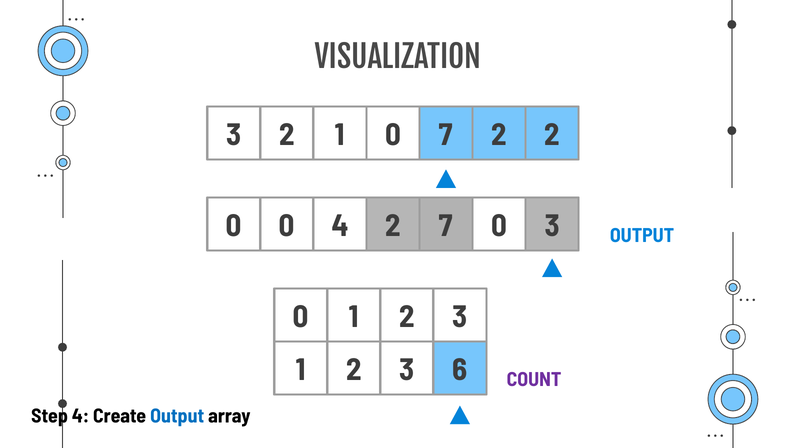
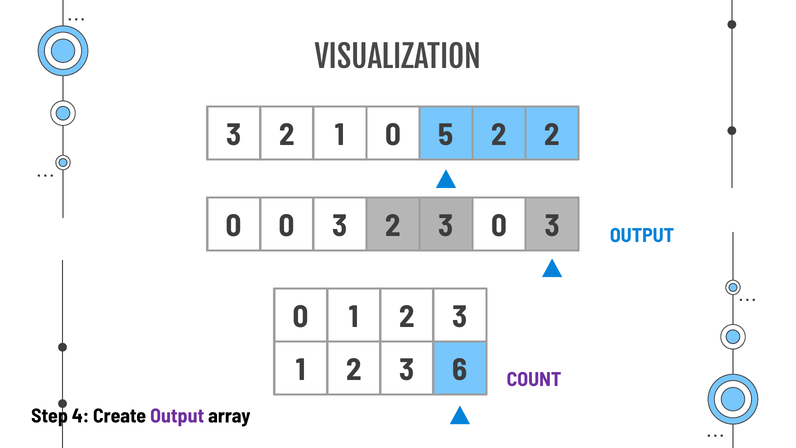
0 7: 7 -> 5
0 0 4: 4 -> 3
7 at (446, 226): 7 -> 3
Output at (177, 416) colour: blue -> purple
